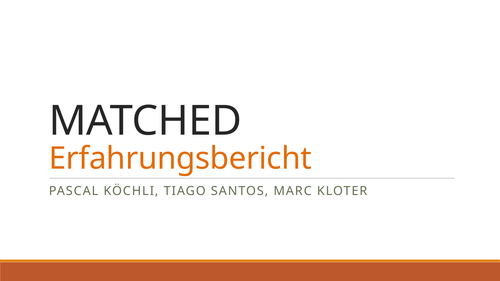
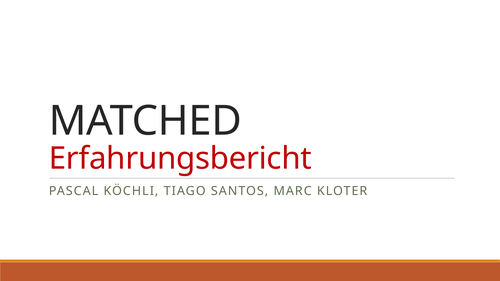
Erfahrungsbericht colour: orange -> red
